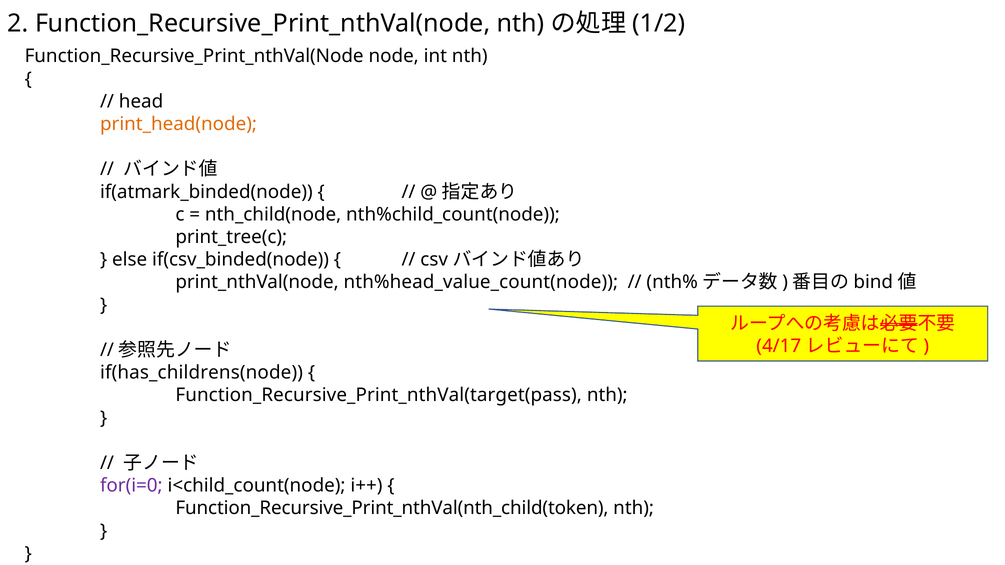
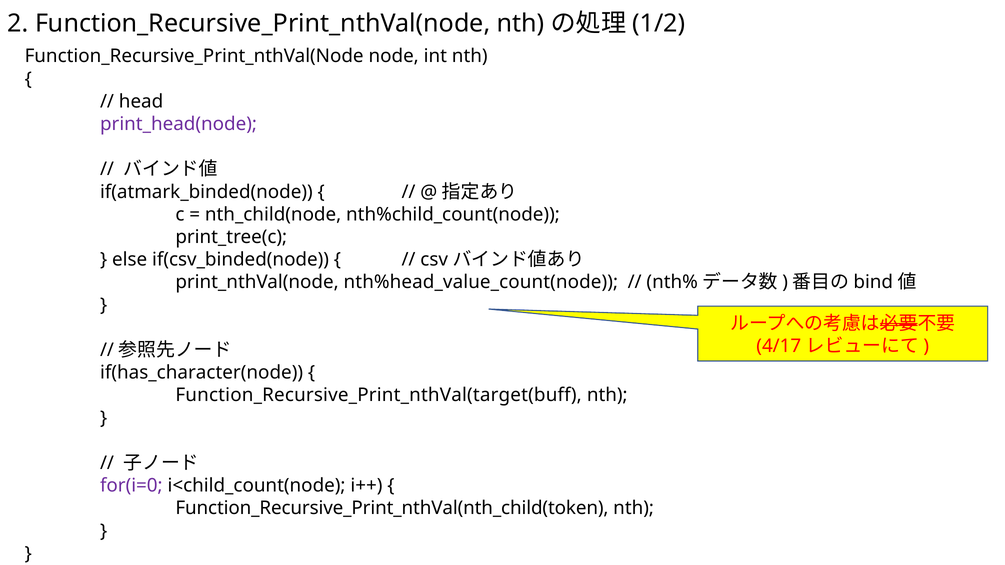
print_head(node colour: orange -> purple
if(has_childrens(node: if(has_childrens(node -> if(has_character(node
Function_Recursive_Print_nthVal(target(pass: Function_Recursive_Print_nthVal(target(pass -> Function_Recursive_Print_nthVal(target(buff
